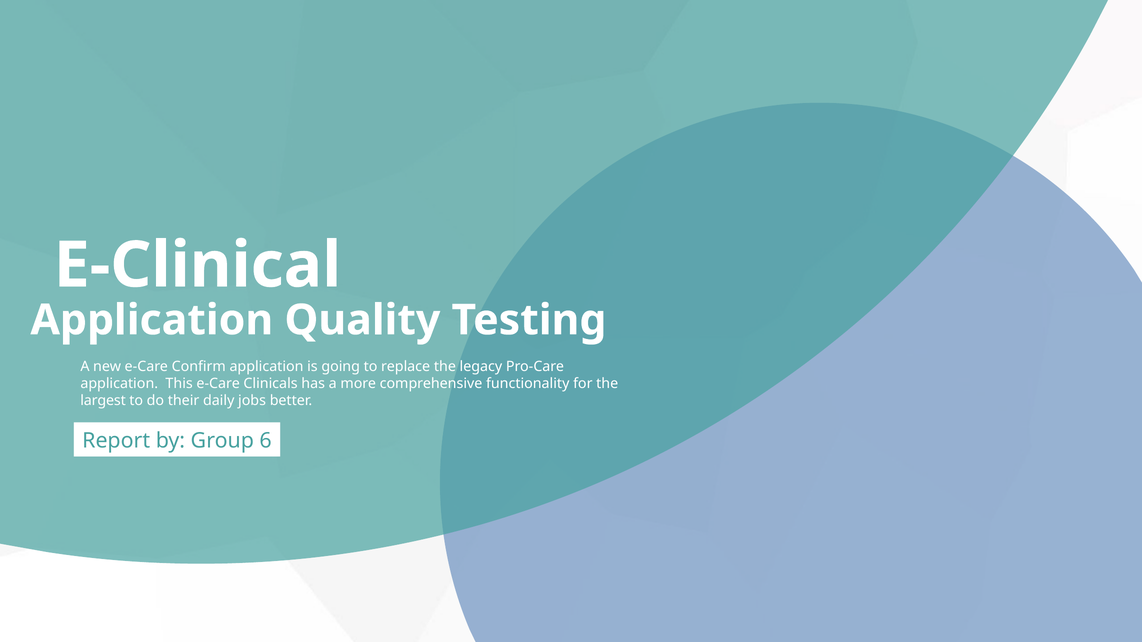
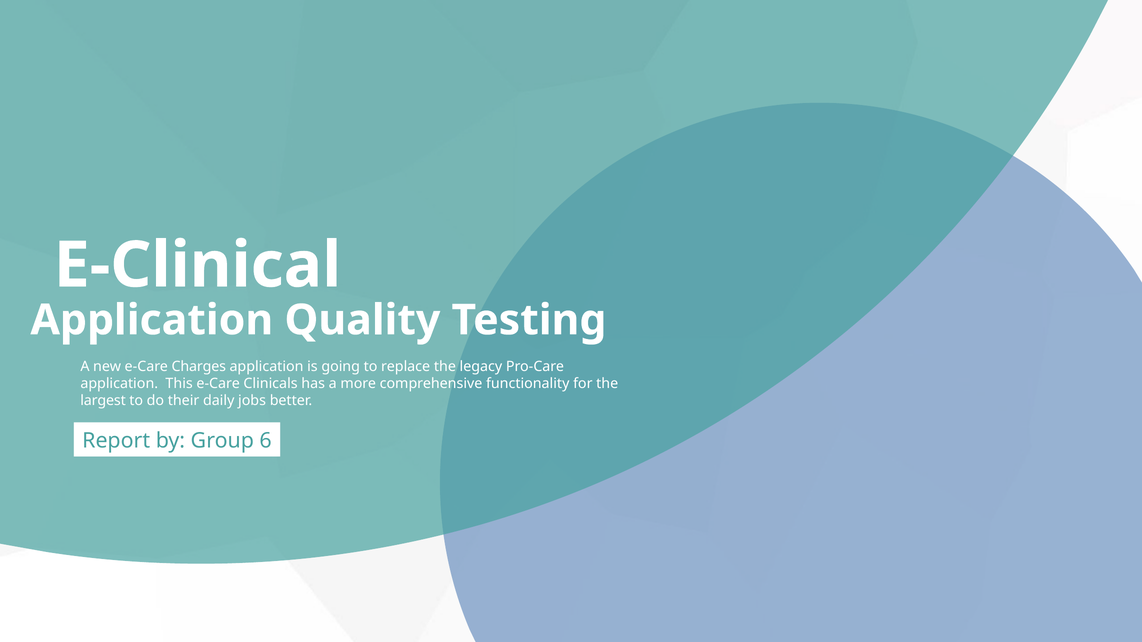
Confirm: Confirm -> Charges
